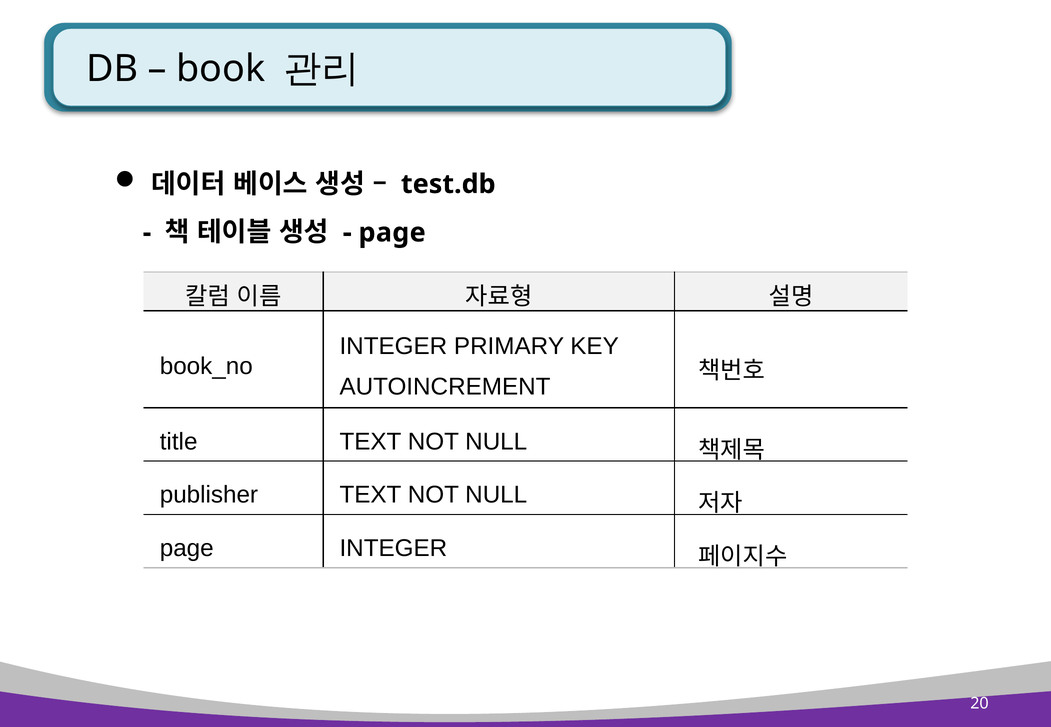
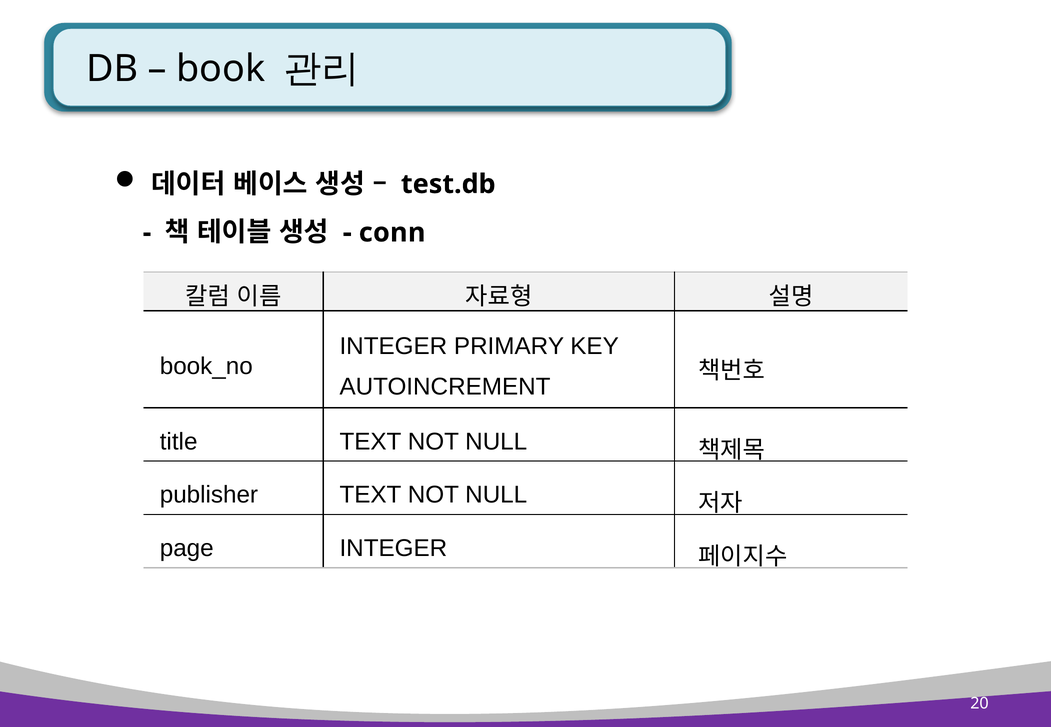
page at (392, 233): page -> conn
